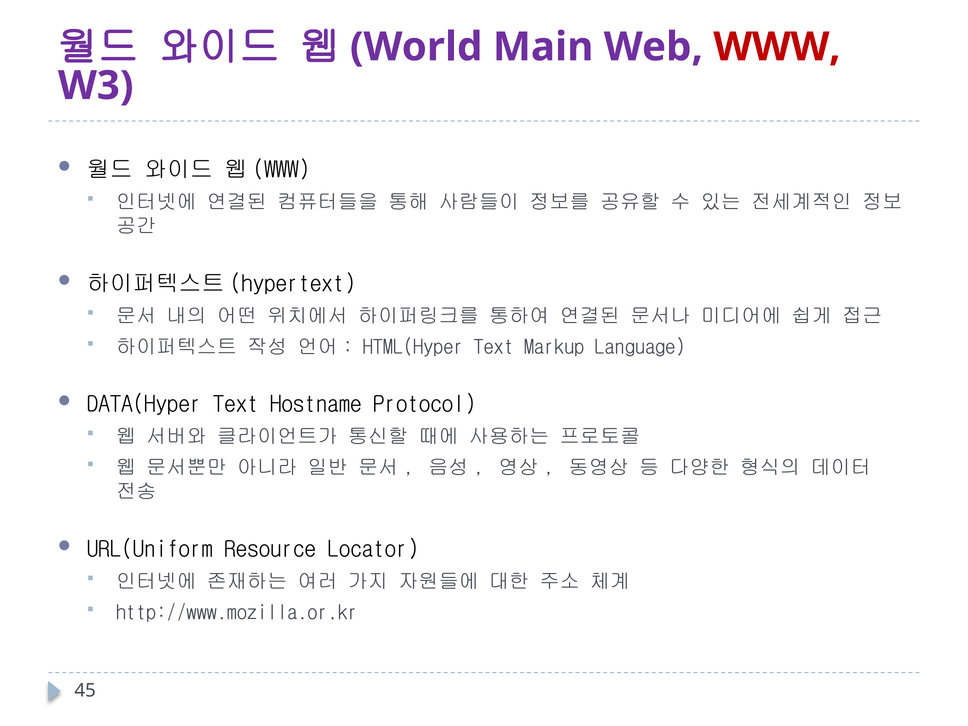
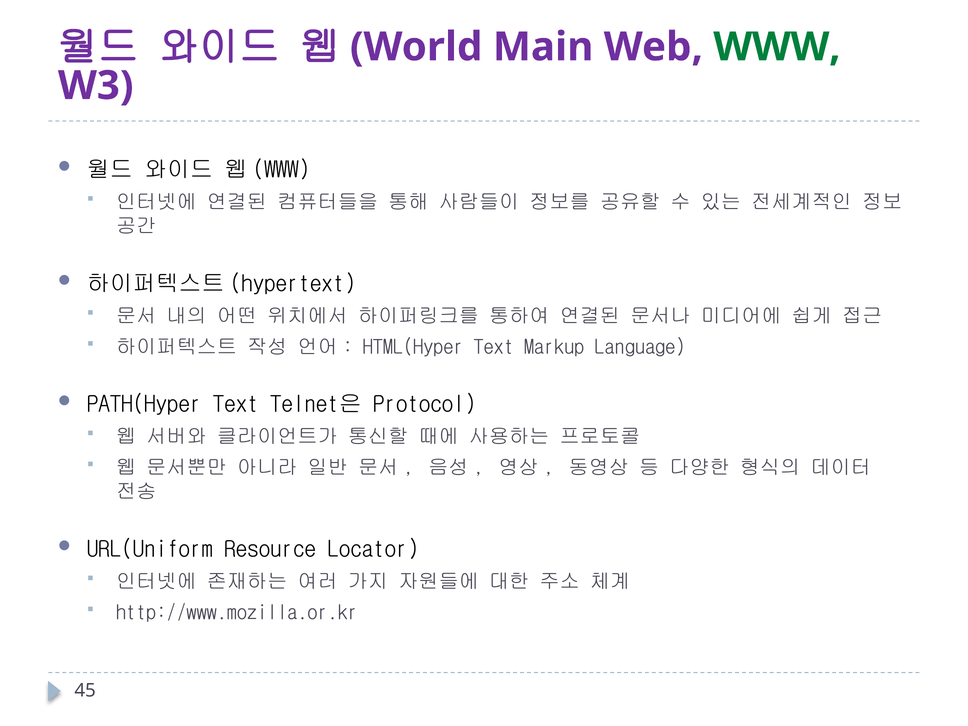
WWW colour: red -> green
DATA(Hyper: DATA(Hyper -> PATH(Hyper
Hostname: Hostname -> Telnet은
